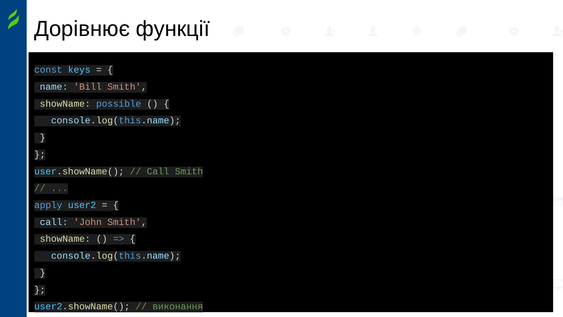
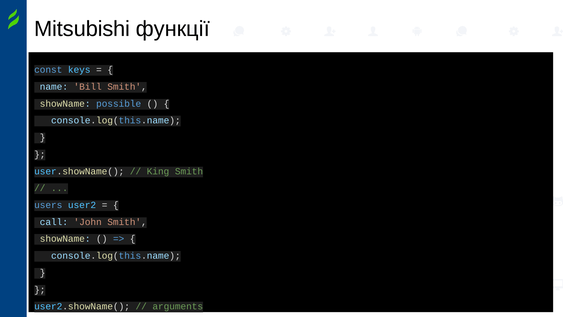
Дорівнює: Дорівнює -> Mitsubishi
Call at (158, 171): Call -> King
apply: apply -> users
виконання: виконання -> arguments
